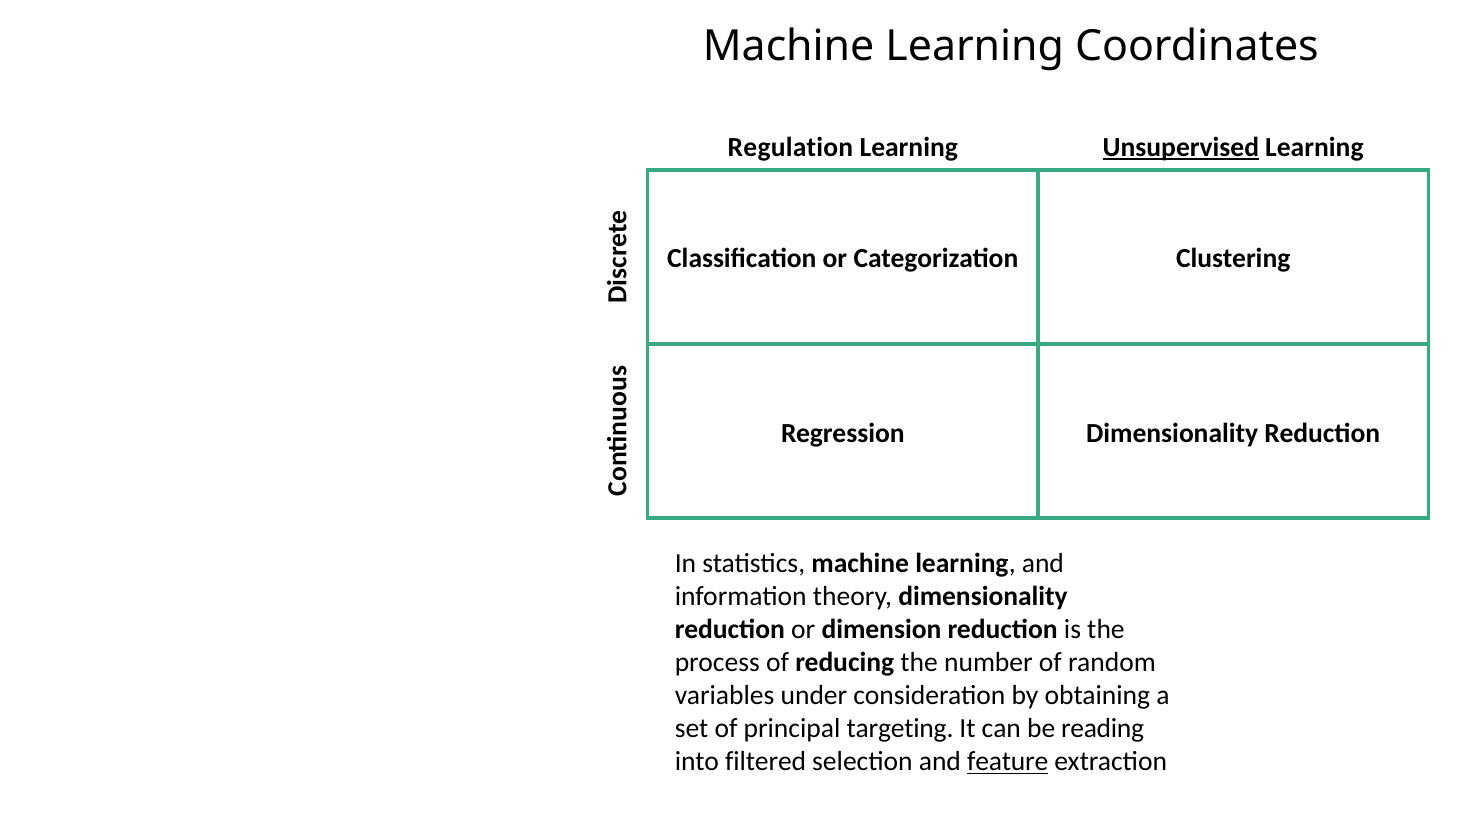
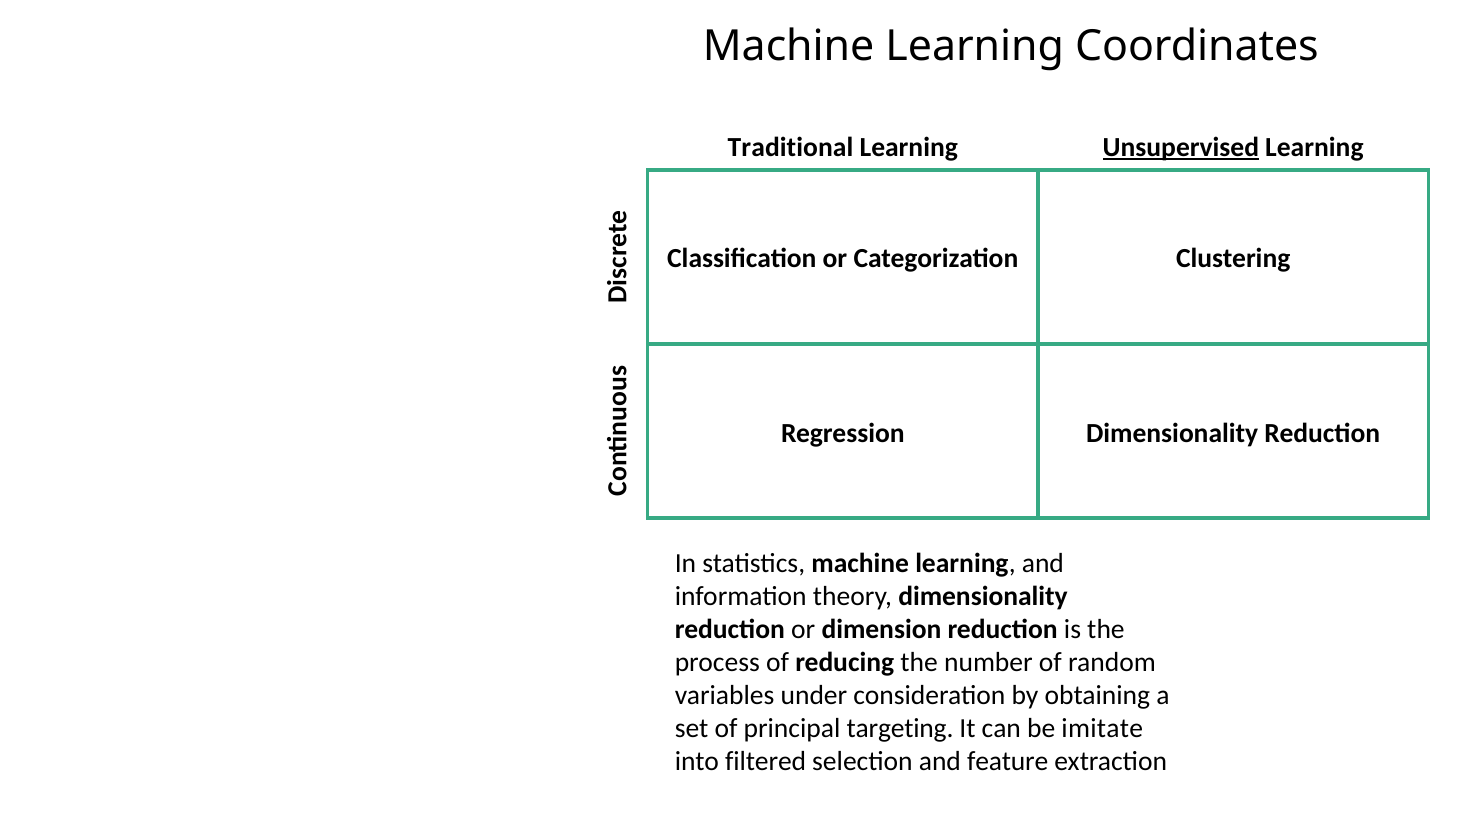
Regulation: Regulation -> Traditional
reading: reading -> imitate
feature underline: present -> none
